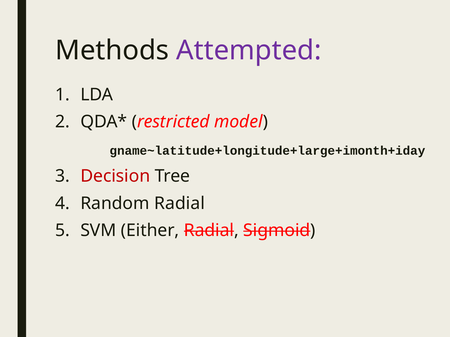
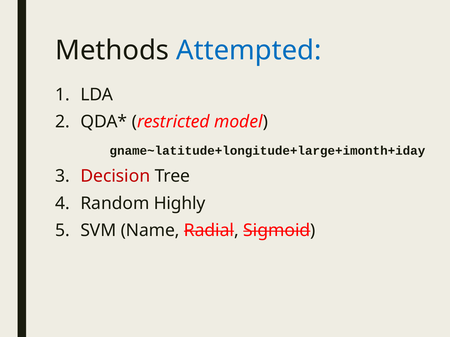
Attempted colour: purple -> blue
Random Radial: Radial -> Highly
Either: Either -> Name
